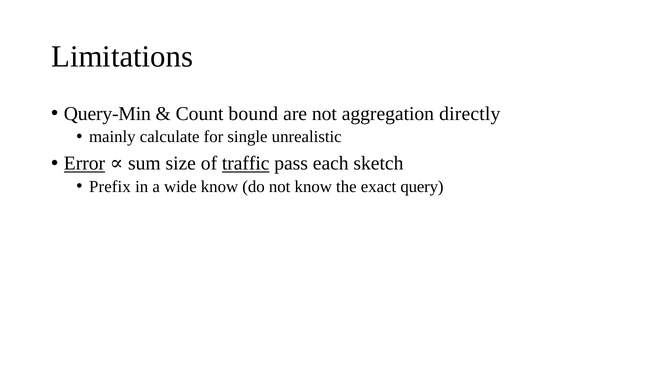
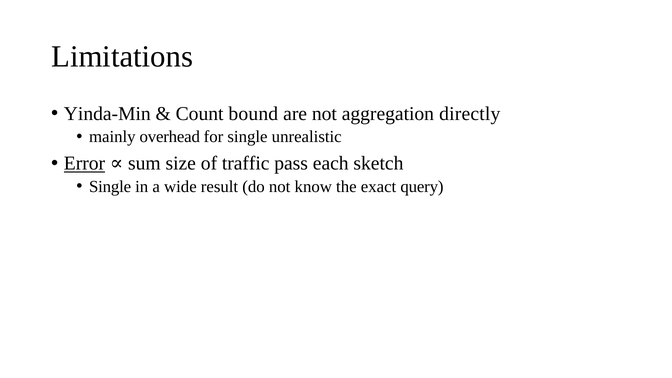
Query-Min: Query-Min -> Yinda-Min
calculate: calculate -> overhead
traffic underline: present -> none
Prefix at (110, 187): Prefix -> Single
wide know: know -> result
